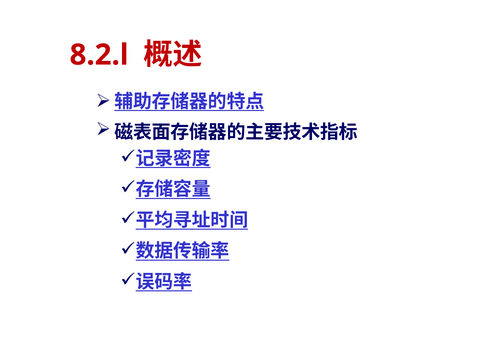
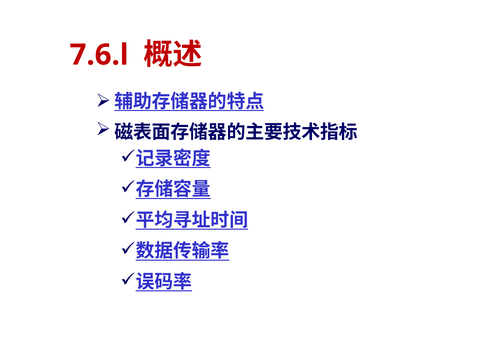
8.2.l: 8.2.l -> 7.6.l
